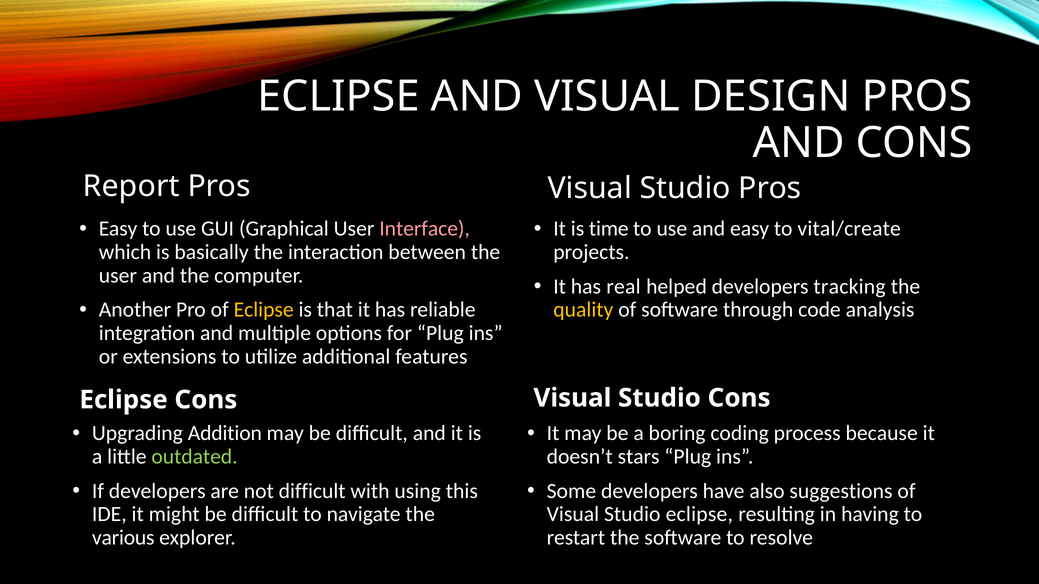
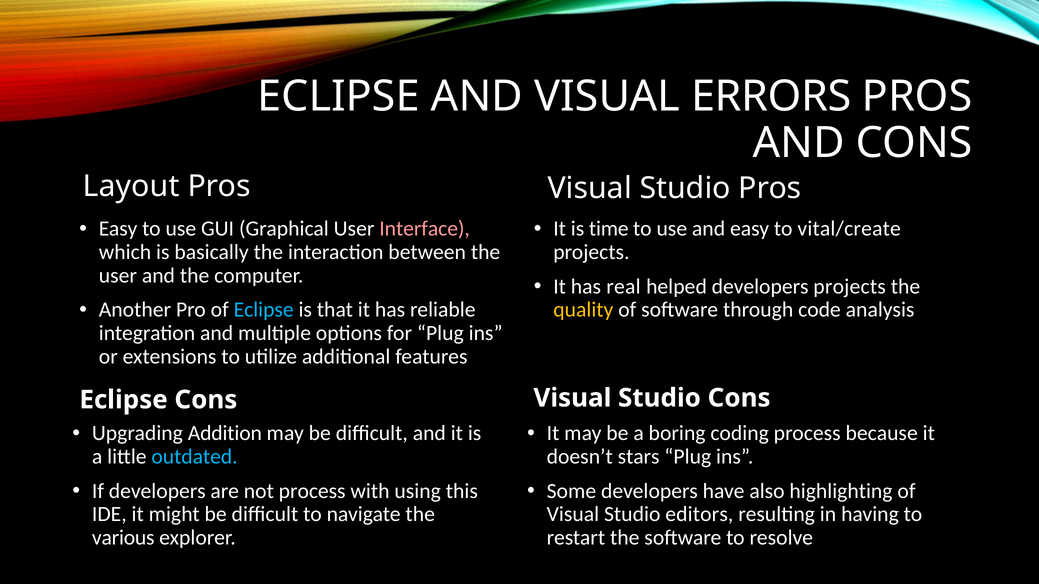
DESIGN: DESIGN -> ERRORS
Report: Report -> Layout
developers tracking: tracking -> projects
Eclipse at (264, 310) colour: yellow -> light blue
outdated colour: light green -> light blue
not difficult: difficult -> process
suggestions: suggestions -> highlighting
Studio eclipse: eclipse -> editors
